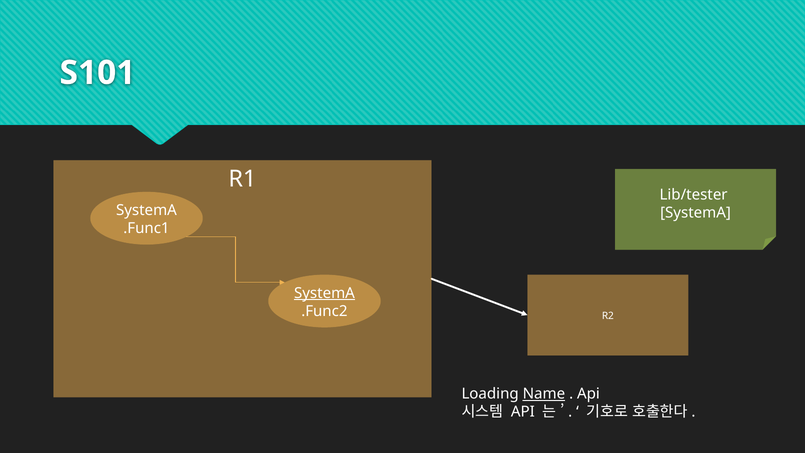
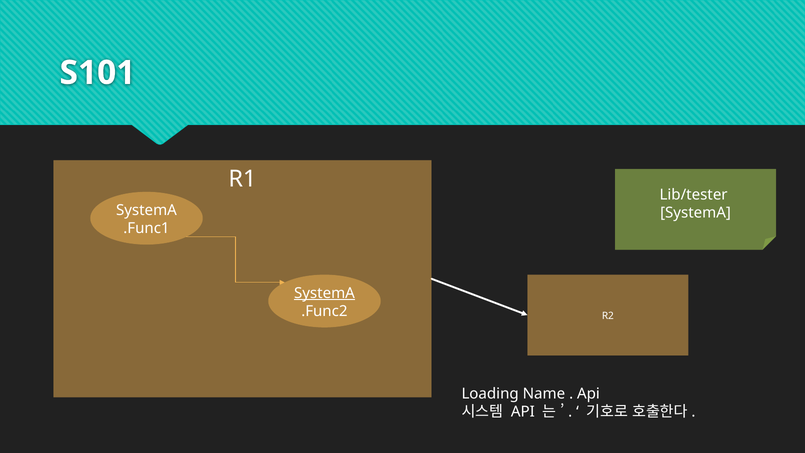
Name underline: present -> none
